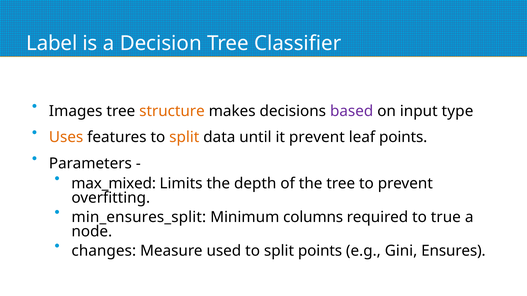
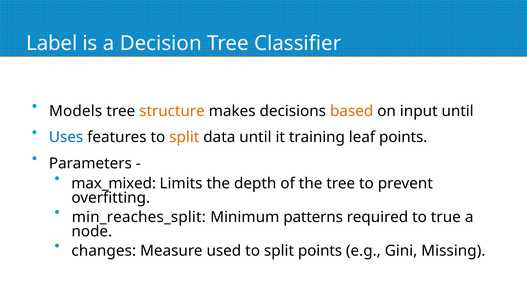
Images: Images -> Models
based colour: purple -> orange
input type: type -> until
Uses colour: orange -> blue
it prevent: prevent -> training
min_ensures_split: min_ensures_split -> min_reaches_split
columns: columns -> patterns
Ensures: Ensures -> Missing
